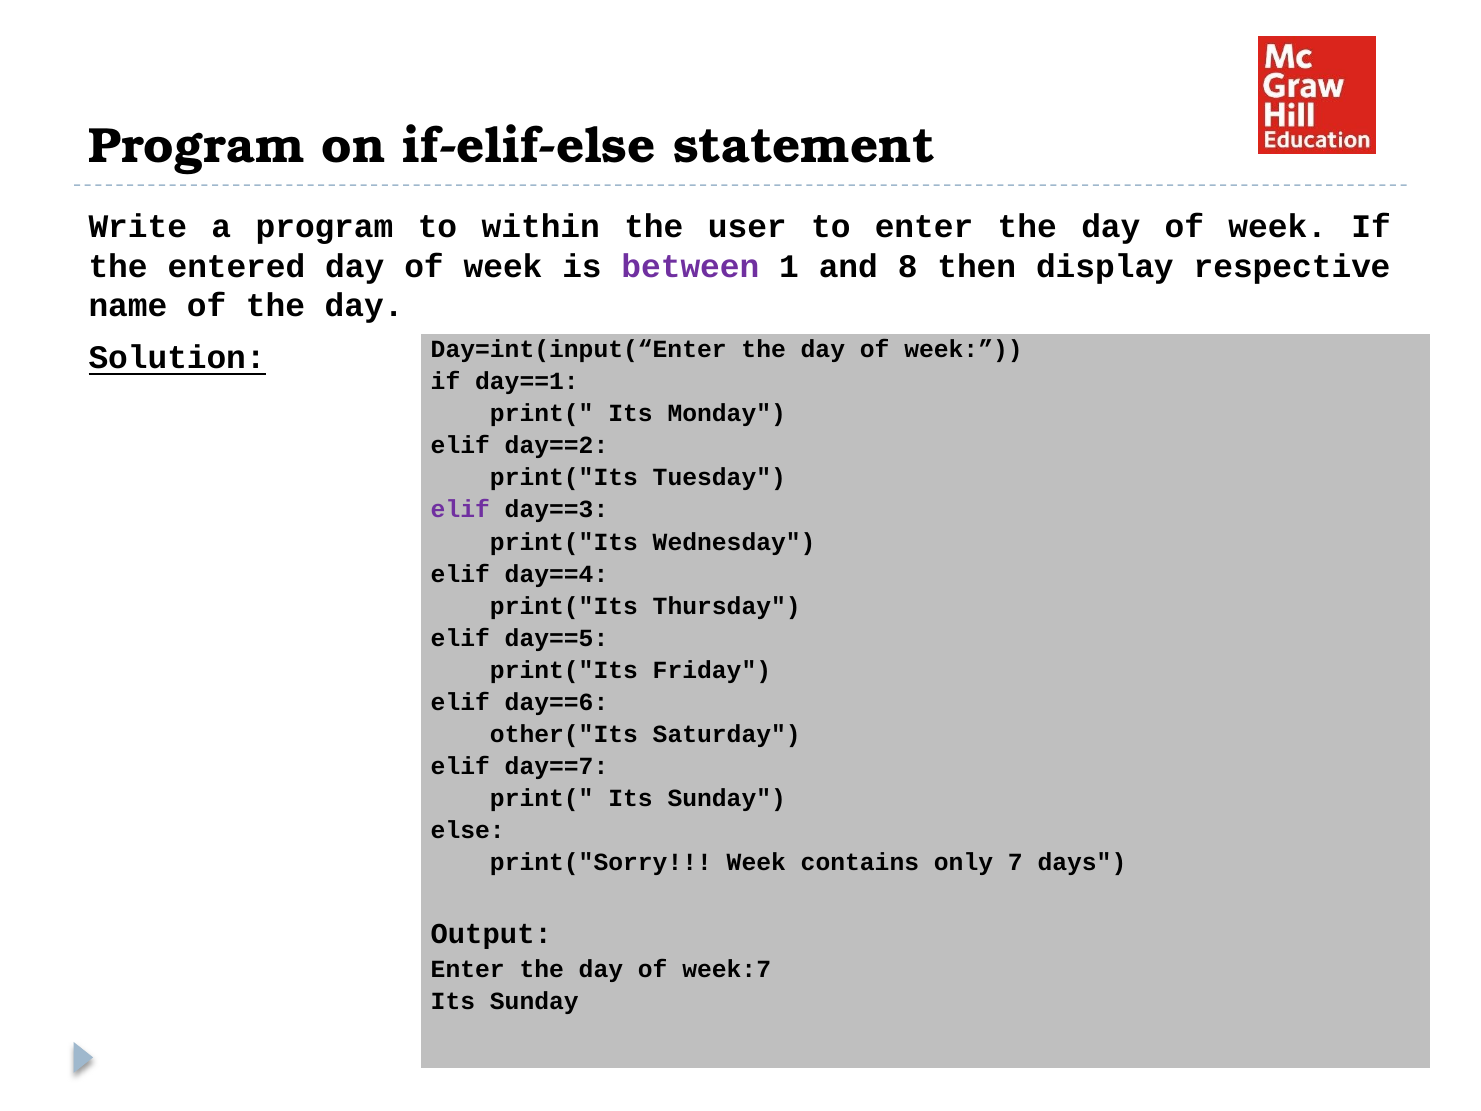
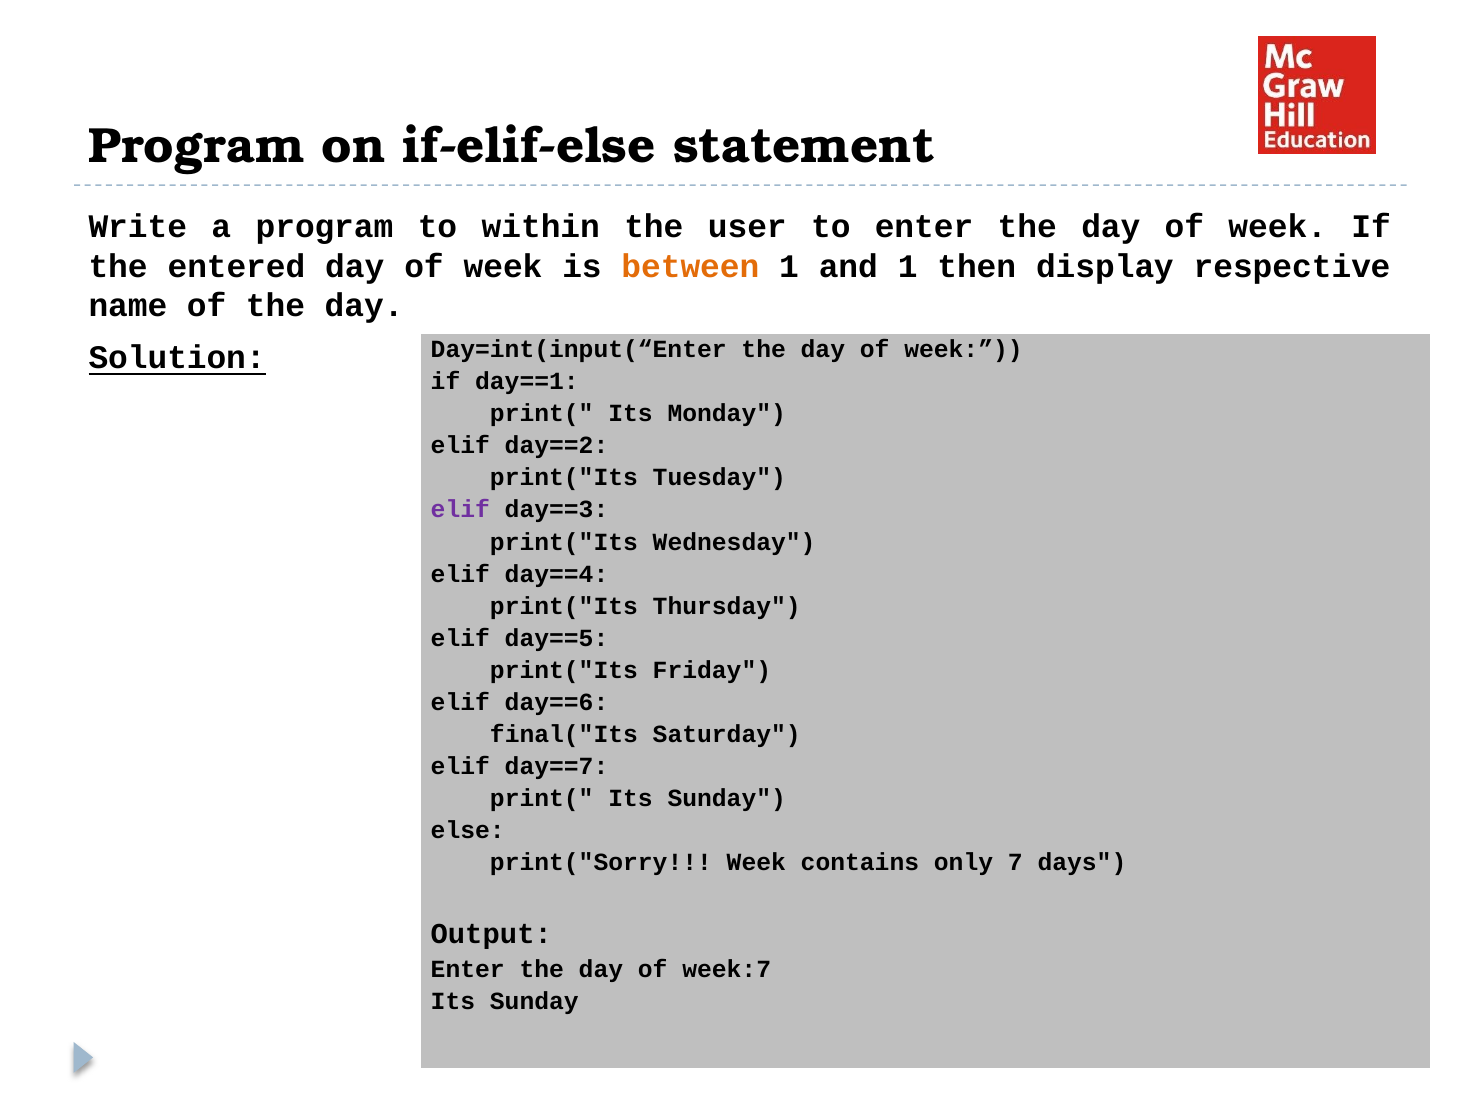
between colour: purple -> orange
and 8: 8 -> 1
other("Its: other("Its -> final("Its
